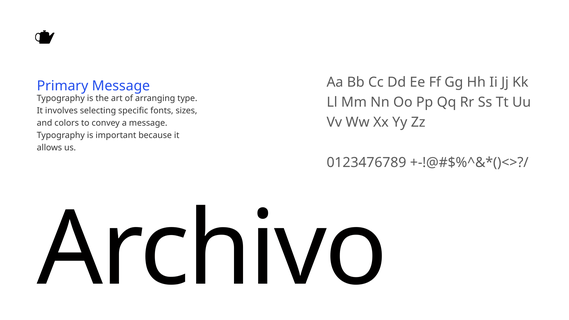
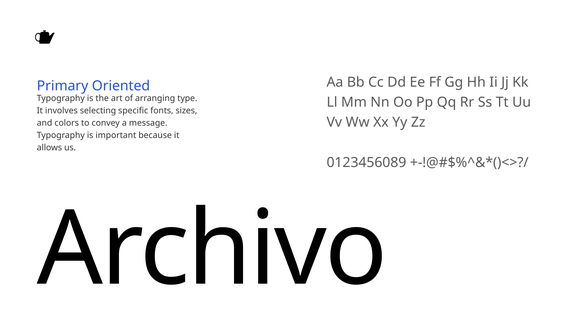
Primary Message: Message -> Oriented
0123476789: 0123476789 -> 0123456089
